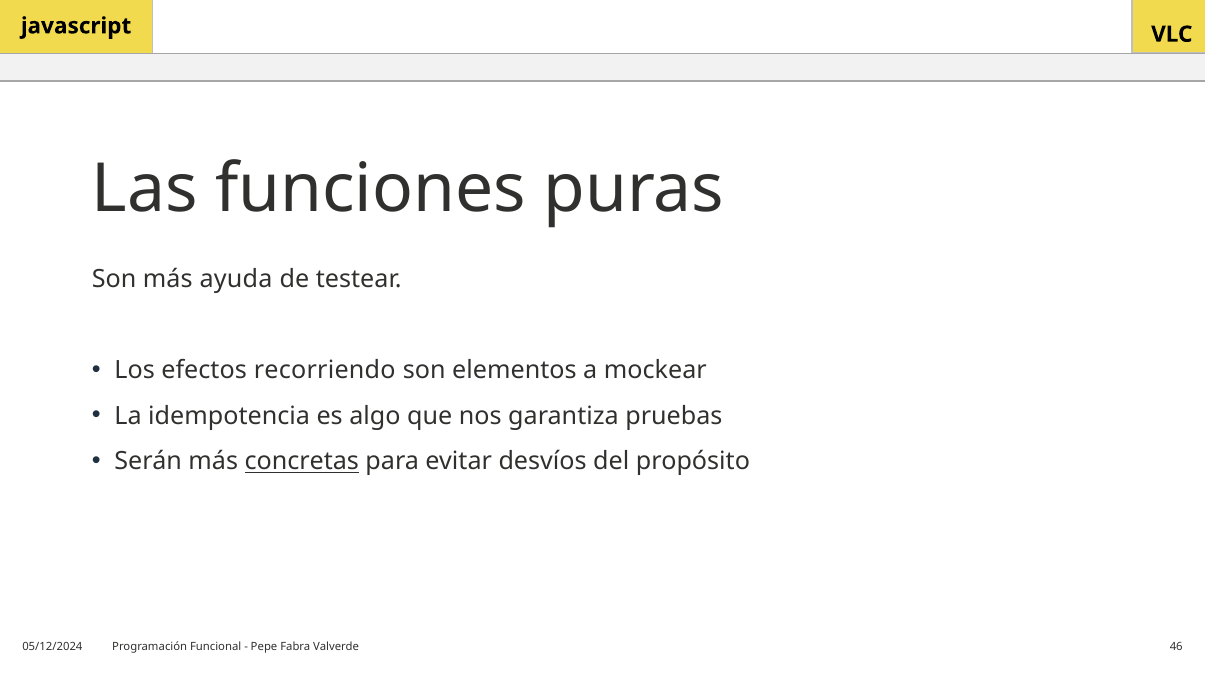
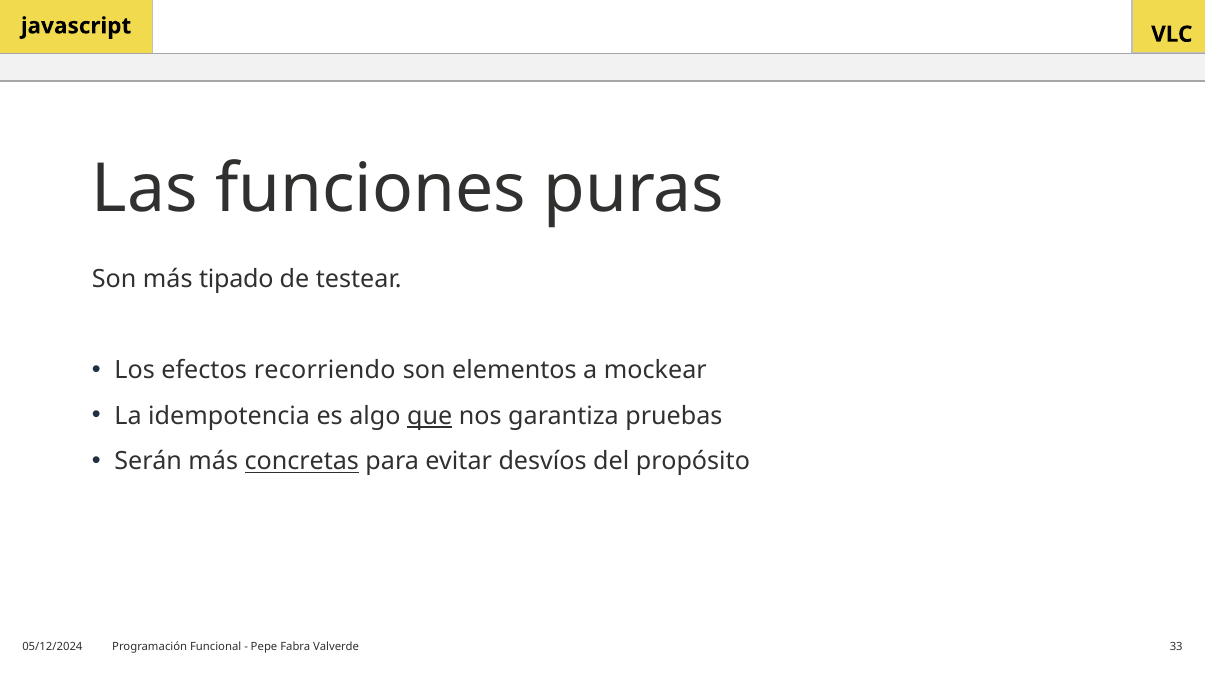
ayuda: ayuda -> tipado
que underline: none -> present
46: 46 -> 33
